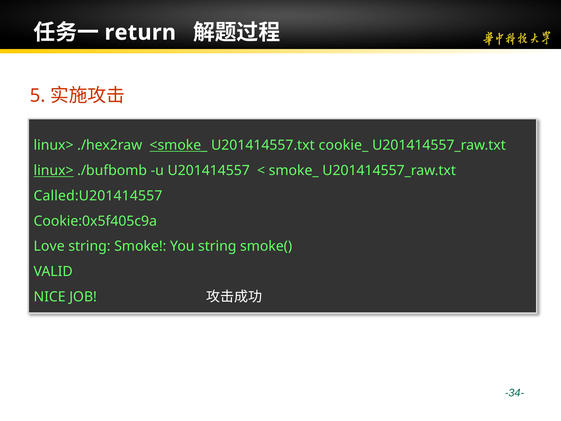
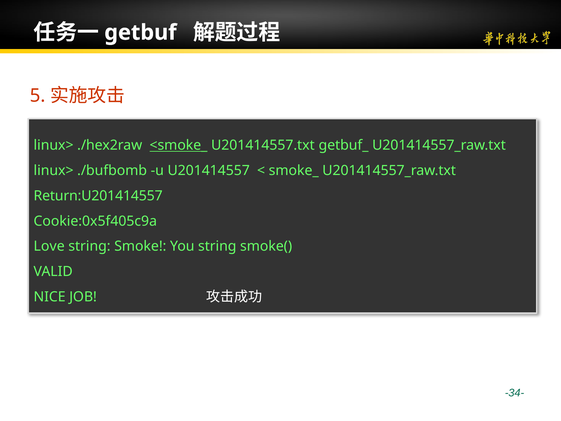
return: return -> getbuf
cookie_: cookie_ -> getbuf_
linux> at (54, 170) underline: present -> none
Called:U201414557: Called:U201414557 -> Return:U201414557
